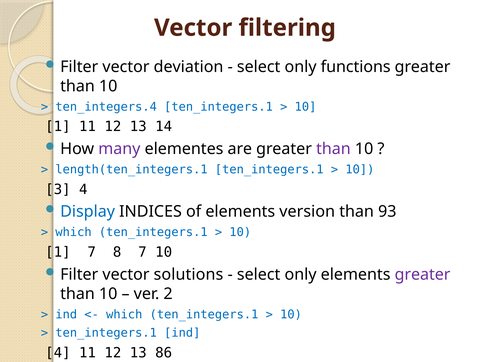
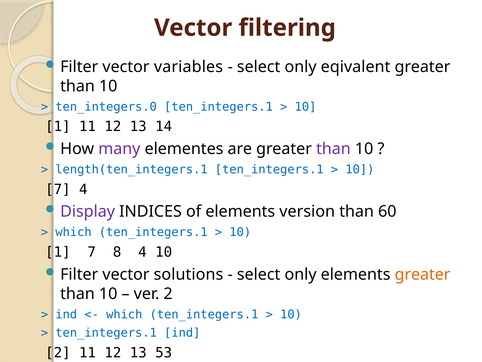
deviation: deviation -> variables
functions: functions -> eqivalent
ten_integers.4: ten_integers.4 -> ten_integers.0
3 at (58, 189): 3 -> 7
Display colour: blue -> purple
93: 93 -> 60
8 7: 7 -> 4
greater at (423, 274) colour: purple -> orange
4 at (58, 352): 4 -> 2
86: 86 -> 53
